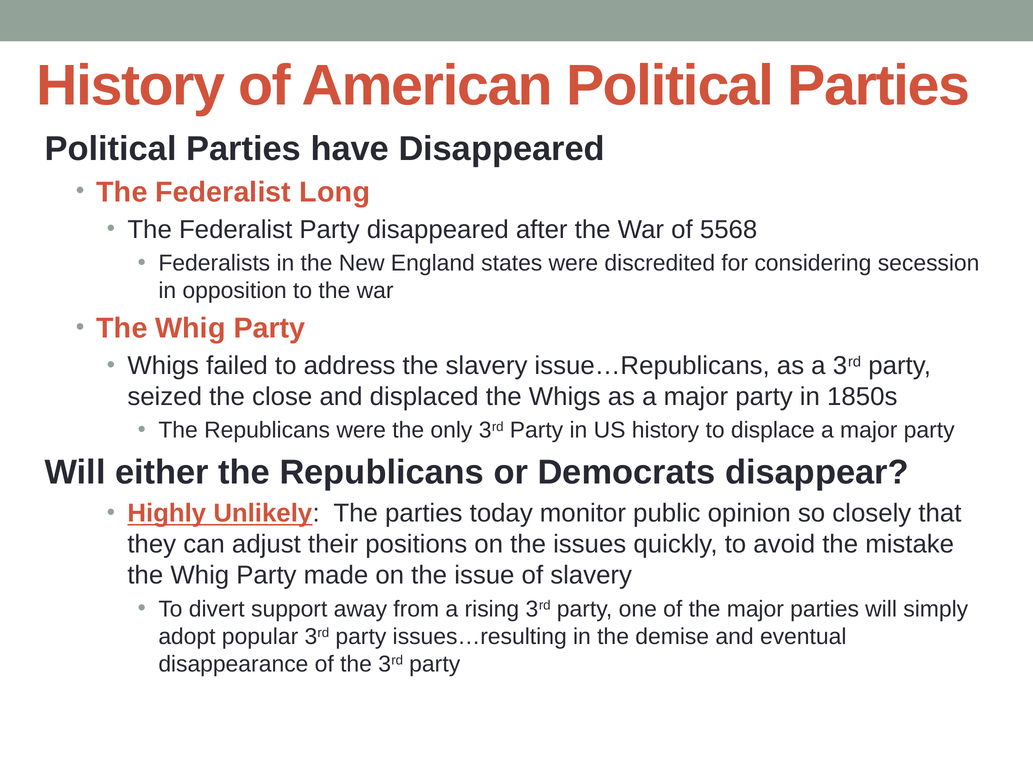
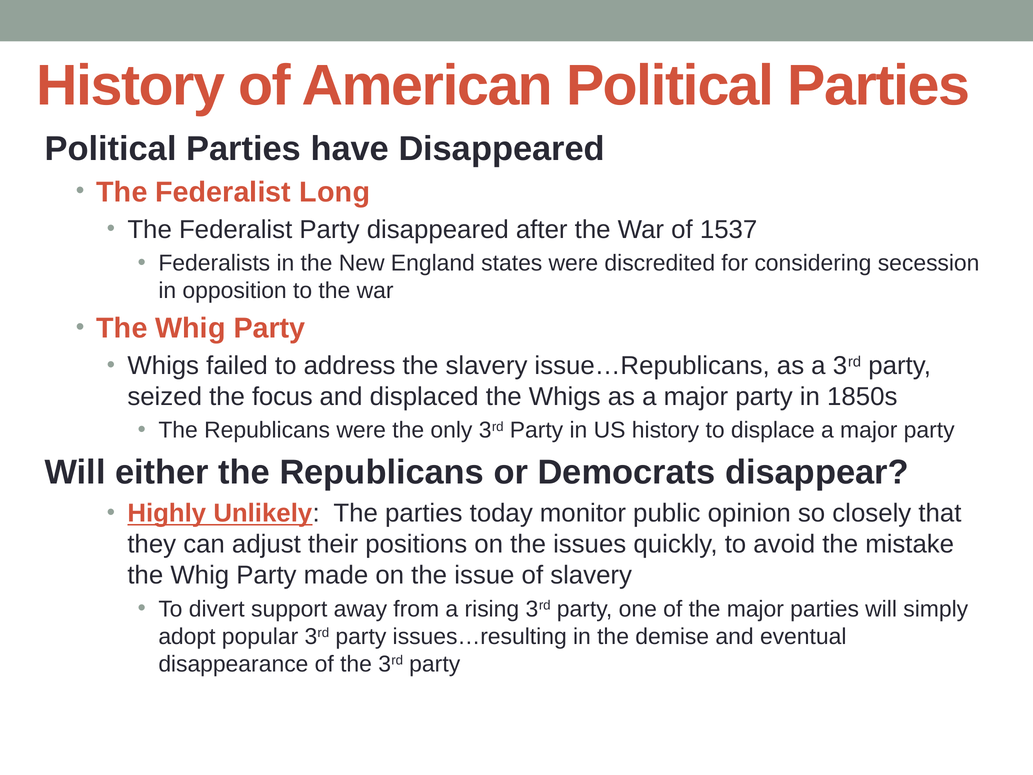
5568: 5568 -> 1537
close: close -> focus
